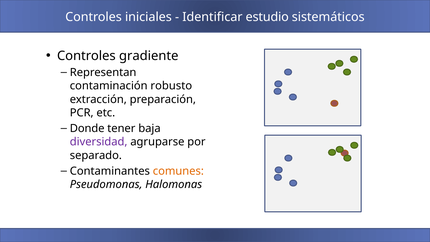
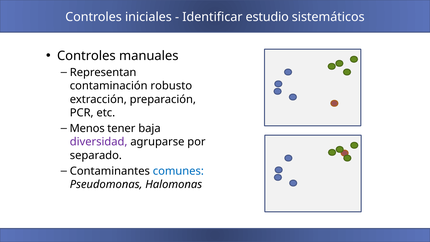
gradiente: gradiente -> manuales
Donde: Donde -> Menos
comunes colour: orange -> blue
